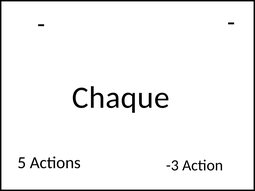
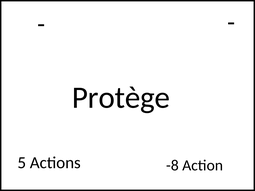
Chaque: Chaque -> Protège
-3: -3 -> -8
